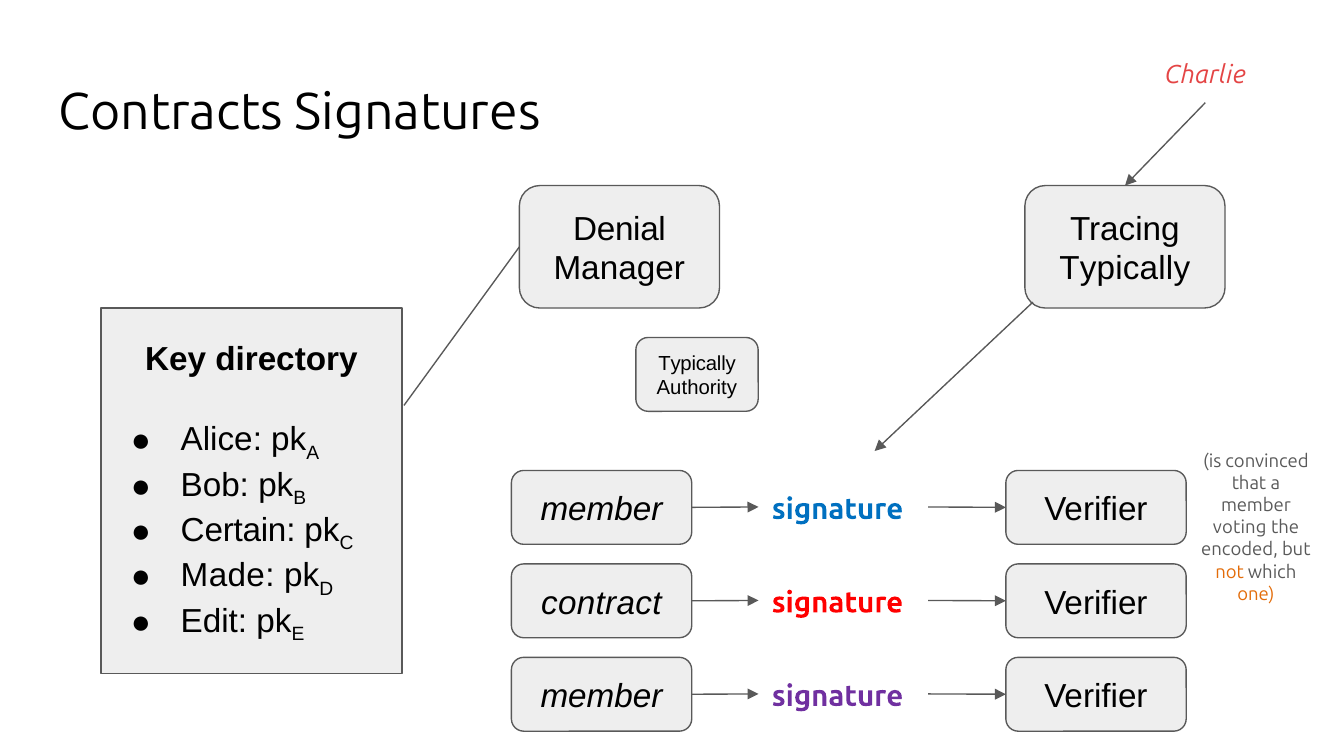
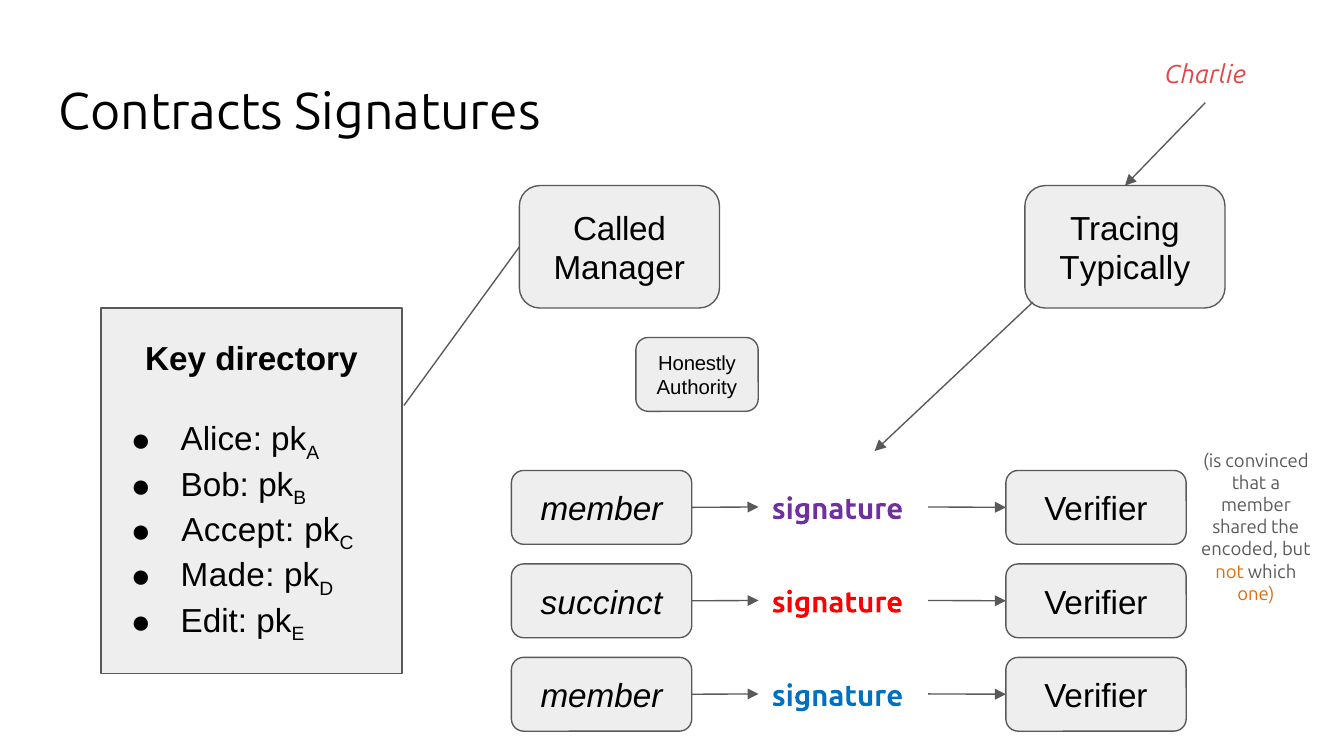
Denial: Denial -> Called
Typically at (697, 364): Typically -> Honestly
signature at (837, 510) colour: blue -> purple
Certain: Certain -> Accept
voting: voting -> shared
contract: contract -> succinct
signature at (837, 697) colour: purple -> blue
